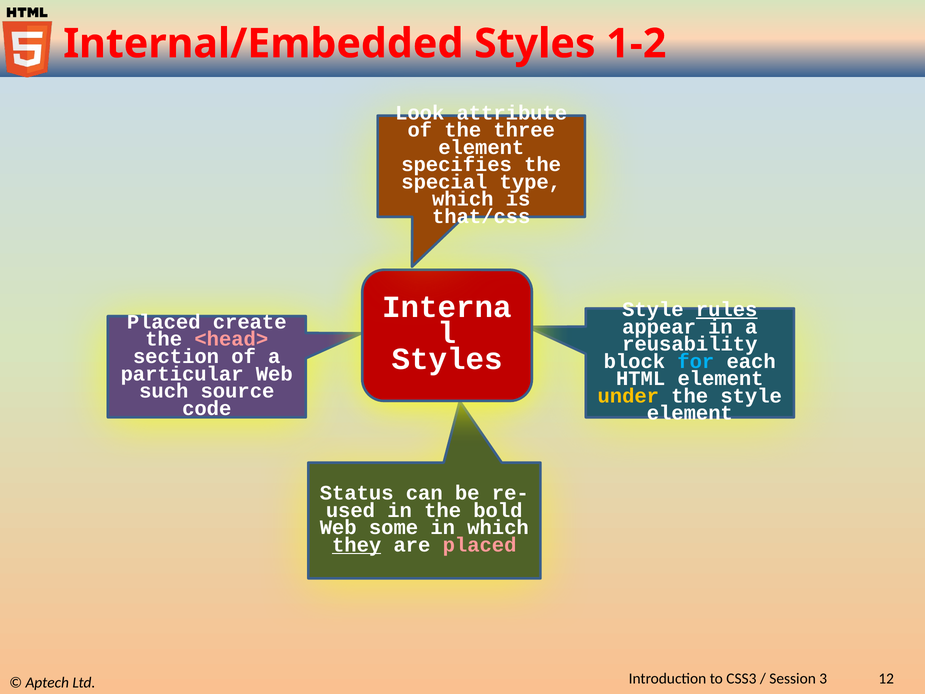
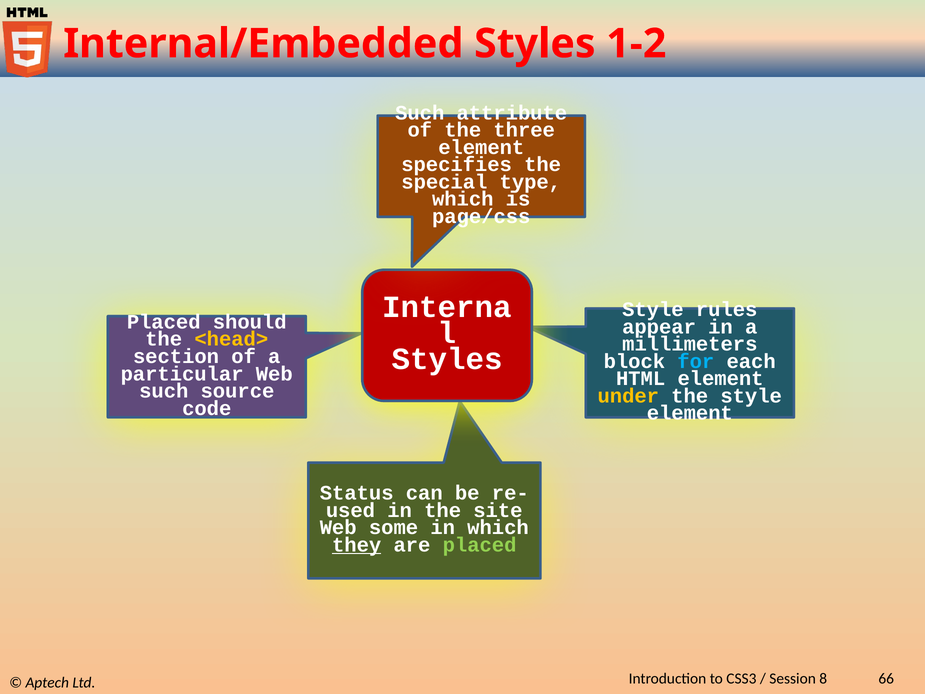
Look at (420, 113): Look -> Such
that/css: that/css -> page/css
rules underline: present -> none
create: create -> should
<head> colour: pink -> yellow
reusability: reusability -> millimeters
bold: bold -> site
placed at (480, 545) colour: pink -> light green
3: 3 -> 8
12: 12 -> 66
